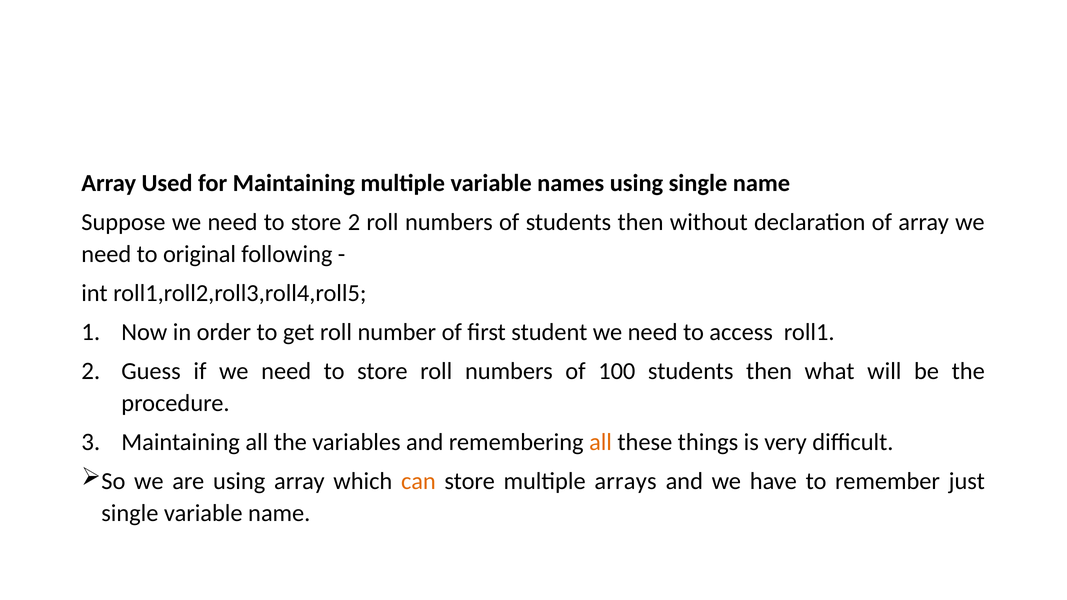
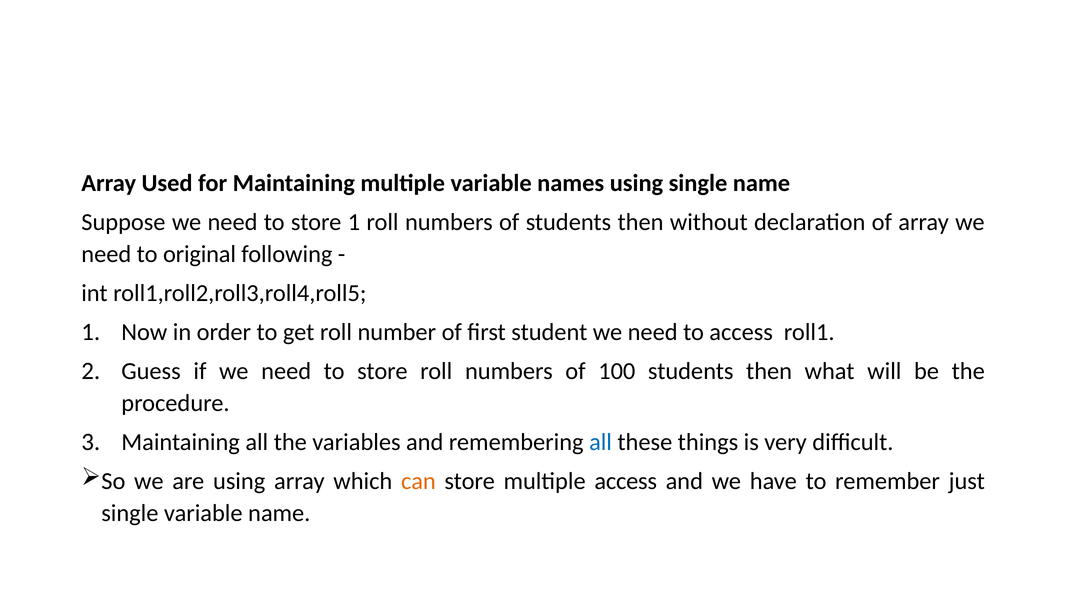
store 2: 2 -> 1
all at (601, 442) colour: orange -> blue
multiple arrays: arrays -> access
